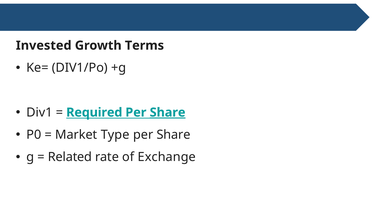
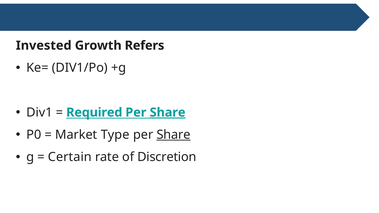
Terms: Terms -> Refers
Share at (174, 135) underline: none -> present
Related: Related -> Certain
Exchange: Exchange -> Discretion
